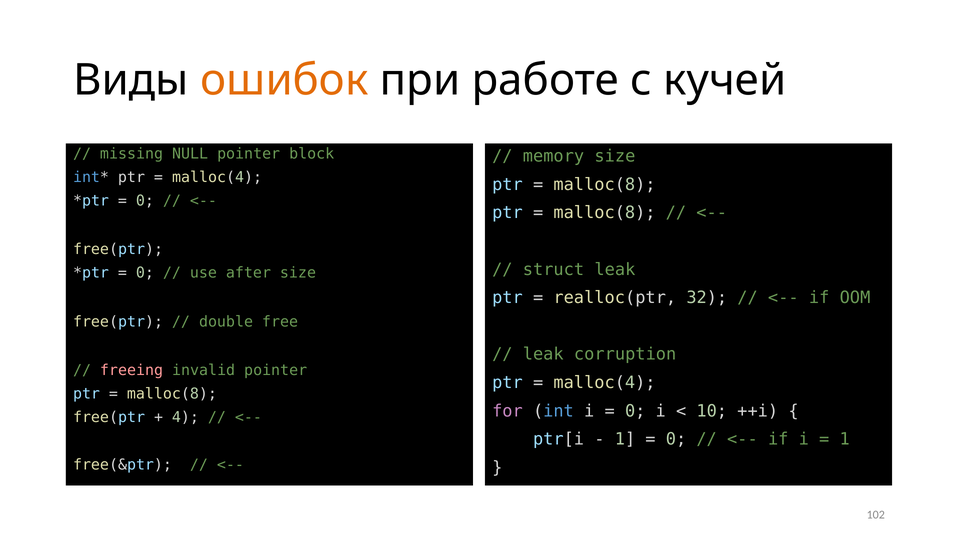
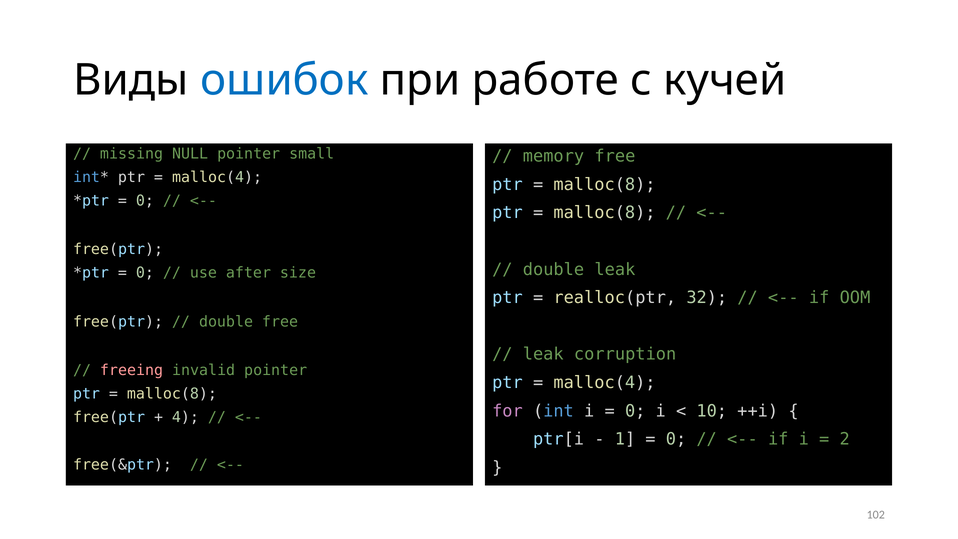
ошибок colour: orange -> blue
block: block -> small
memory size: size -> free
struct at (553, 269): struct -> double
1 at (845, 439): 1 -> 2
